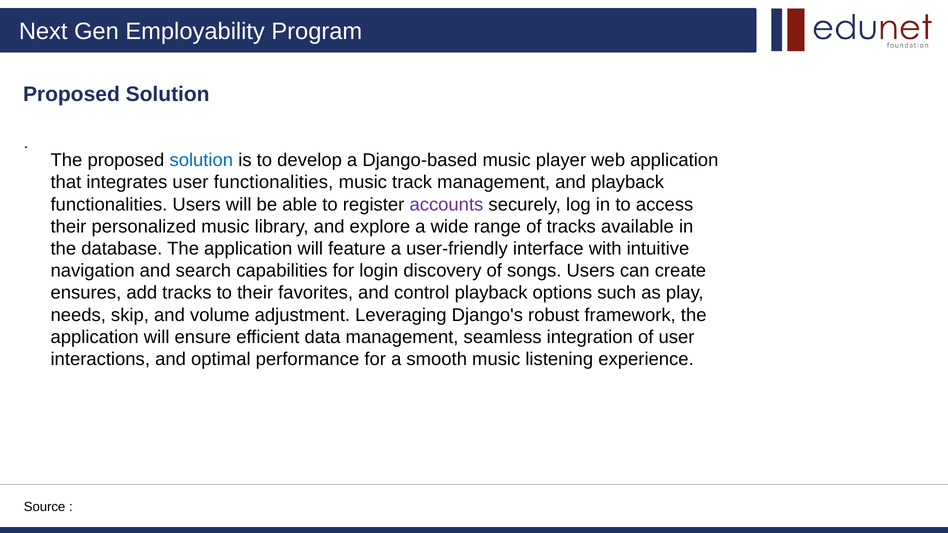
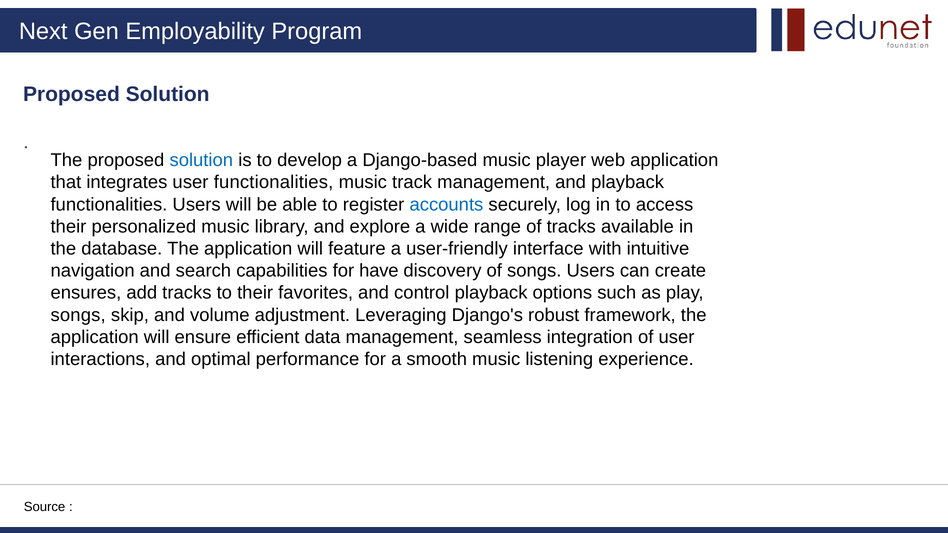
accounts colour: purple -> blue
login: login -> have
needs at (78, 315): needs -> songs
